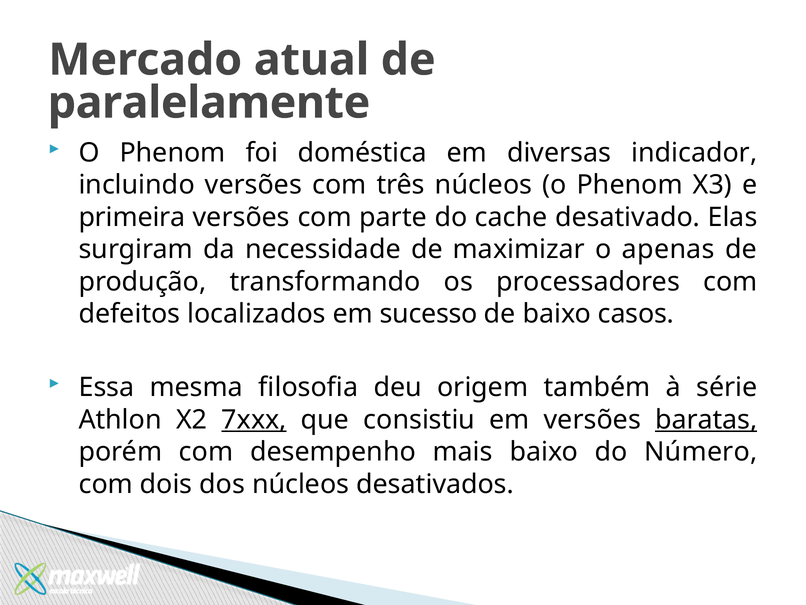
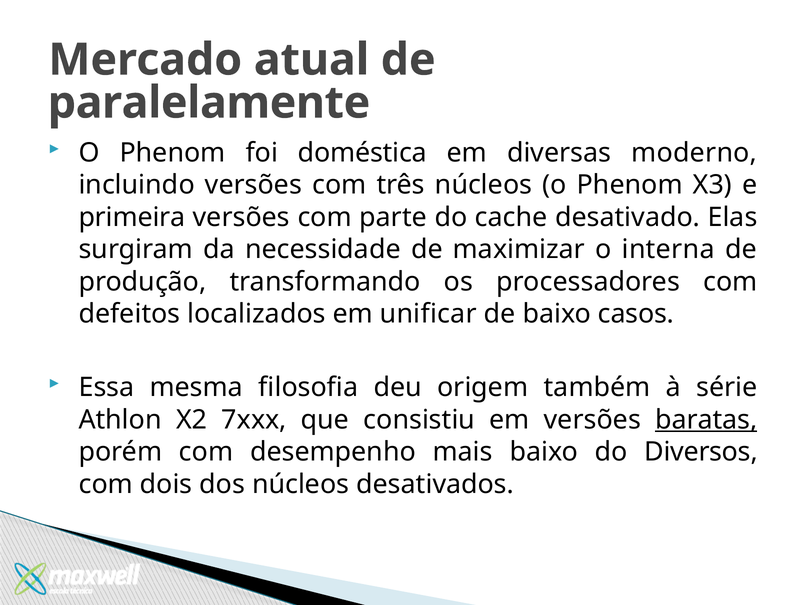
indicador: indicador -> moderno
apenas: apenas -> interna
sucesso: sucesso -> unificar
7xxx underline: present -> none
Número: Número -> Diversos
